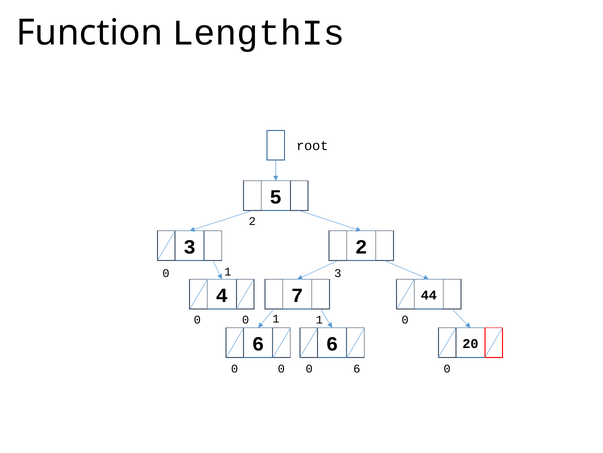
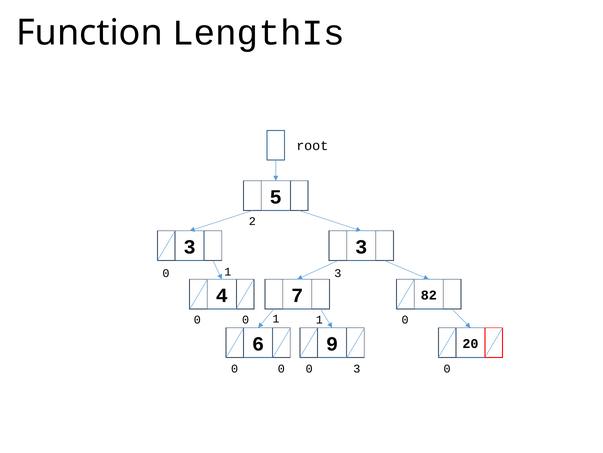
3 2: 2 -> 3
44: 44 -> 82
6 6: 6 -> 9
0 6: 6 -> 3
